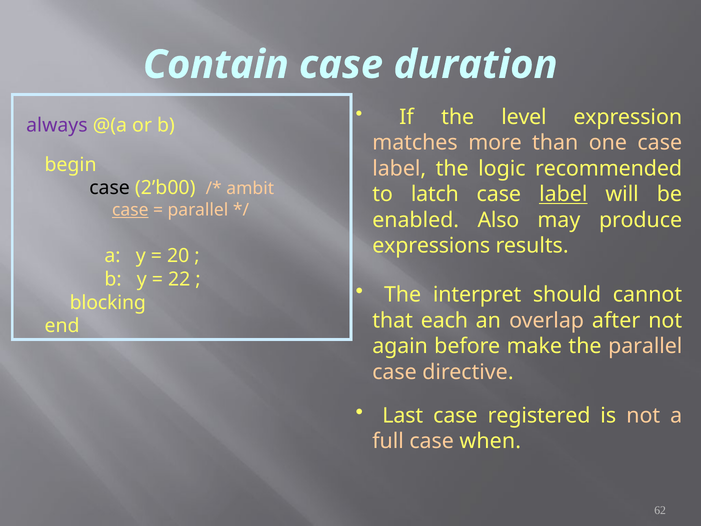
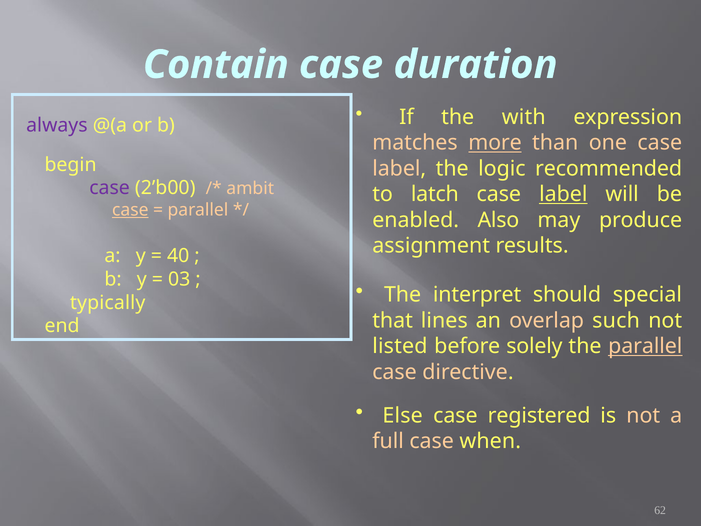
level: level -> with
more underline: none -> present
case at (110, 188) colour: black -> purple
expressions: expressions -> assignment
20: 20 -> 40
22: 22 -> 03
cannot: cannot -> special
blocking: blocking -> typically
each: each -> lines
after: after -> such
again: again -> listed
make: make -> solely
parallel at (645, 346) underline: none -> present
Last: Last -> Else
